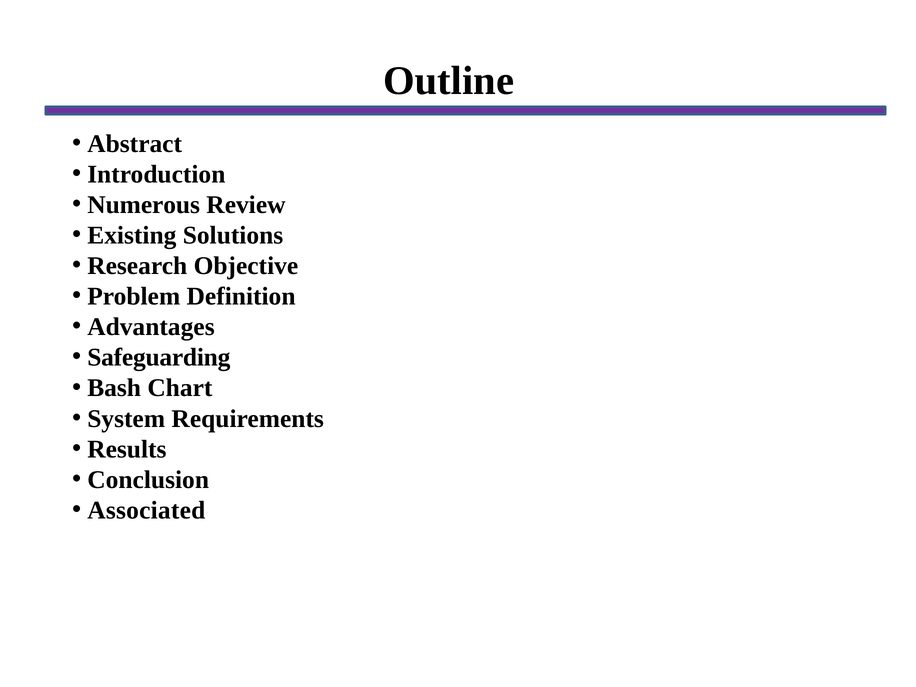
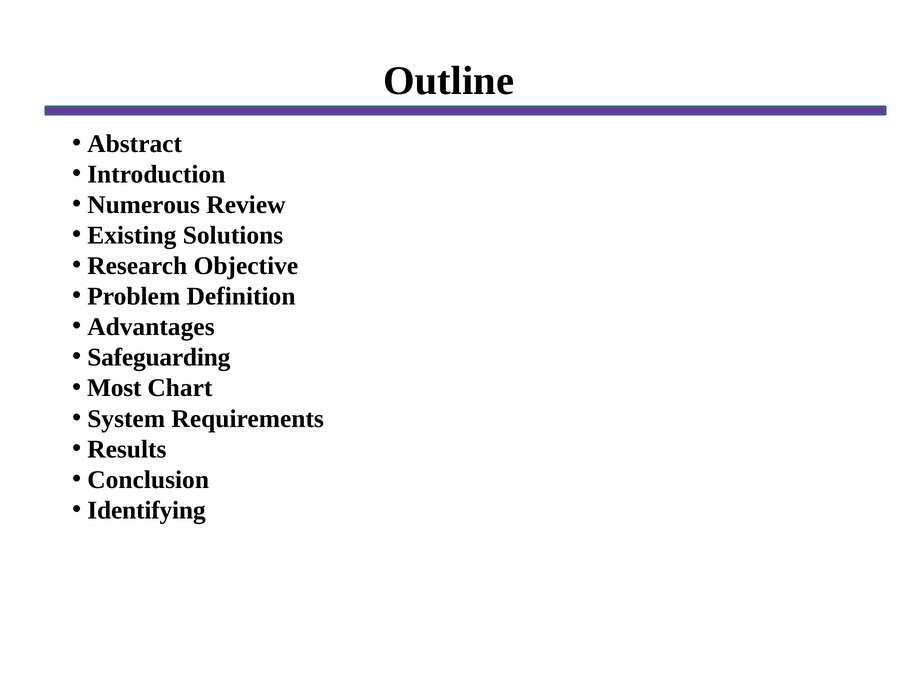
Bash: Bash -> Most
Associated: Associated -> Identifying
